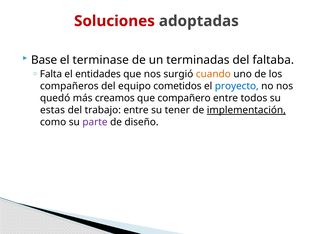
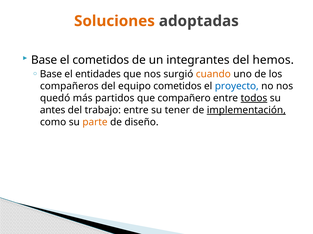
Soluciones colour: red -> orange
el terminase: terminase -> cometidos
terminadas: terminadas -> integrantes
faltaba: faltaba -> hemos
Falta at (51, 74): Falta -> Base
creamos: creamos -> partidos
todos underline: none -> present
estas: estas -> antes
parte colour: purple -> orange
